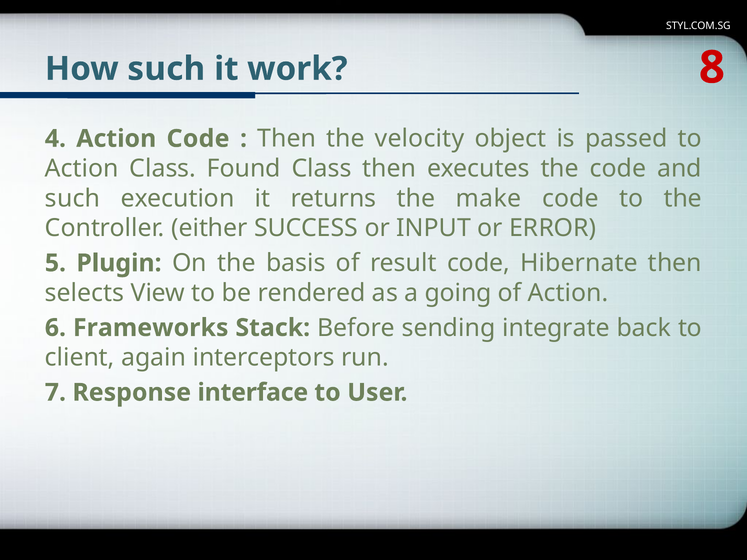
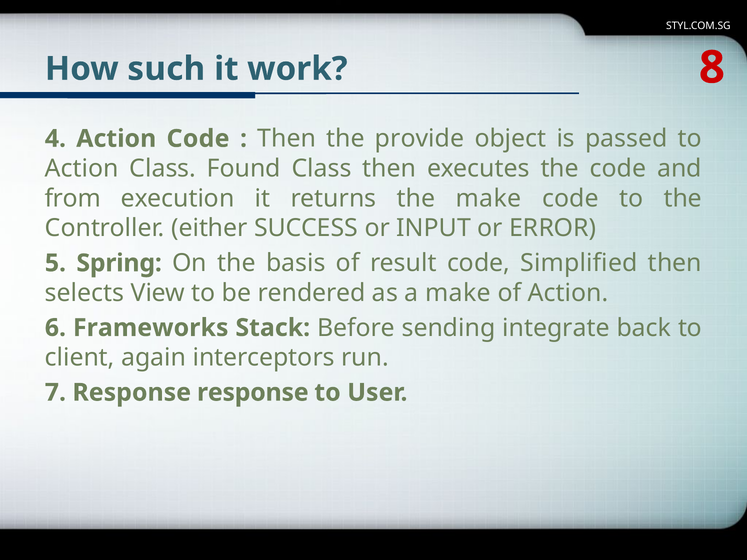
velocity: velocity -> provide
such at (73, 198): such -> from
Plugin: Plugin -> Spring
Hibernate: Hibernate -> Simplified
a going: going -> make
Response interface: interface -> response
